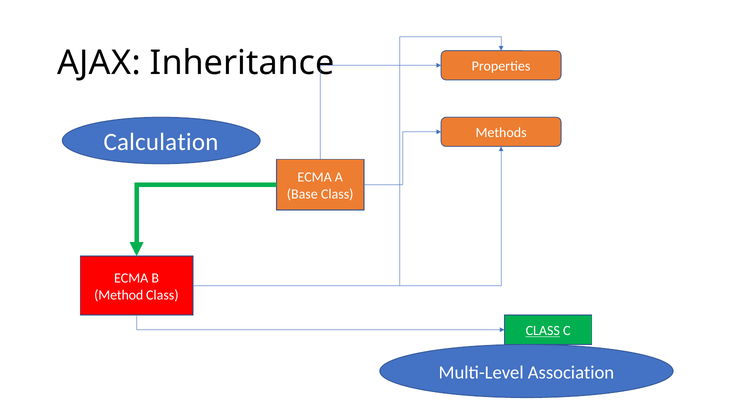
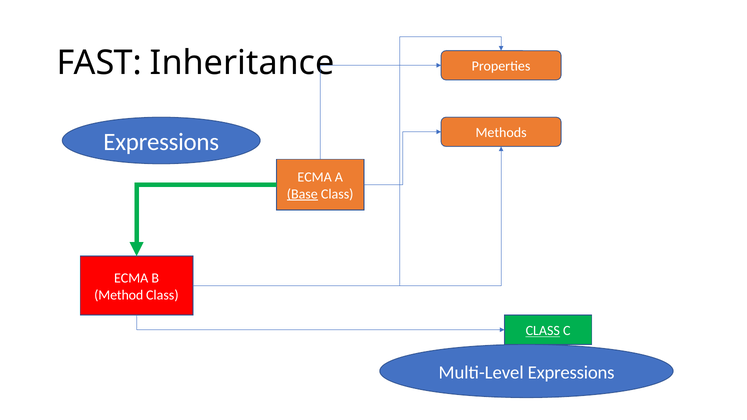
AJAX: AJAX -> FAST
Calculation at (161, 142): Calculation -> Expressions
Base underline: none -> present
Multi-Level Association: Association -> Expressions
